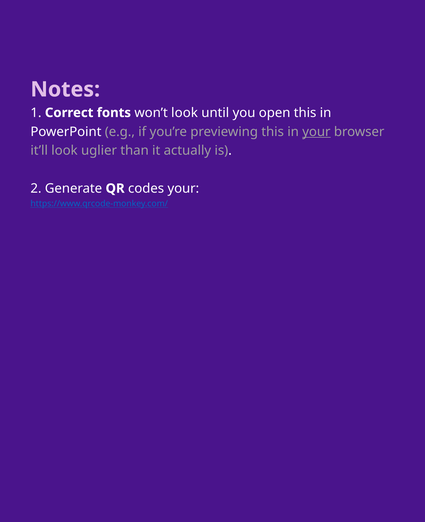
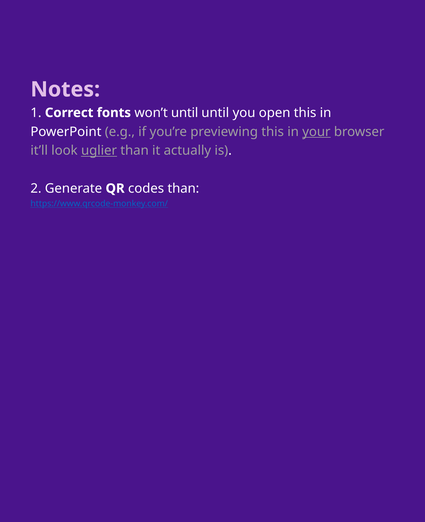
won’t look: look -> until
uglier underline: none -> present
codes your: your -> than
